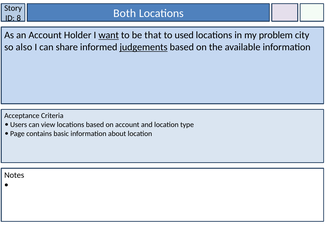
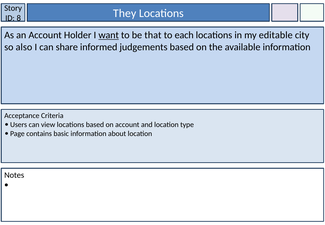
Both: Both -> They
used: used -> each
problem: problem -> editable
judgements underline: present -> none
